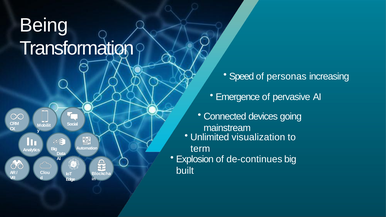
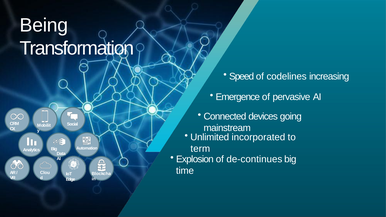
personas: personas -> codelines
Unlimited visualization: visualization -> incorporated
built: built -> time
